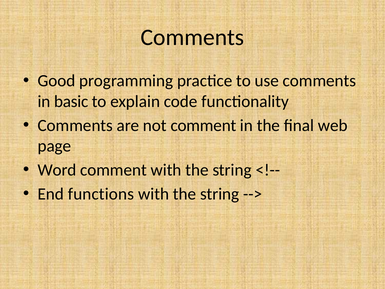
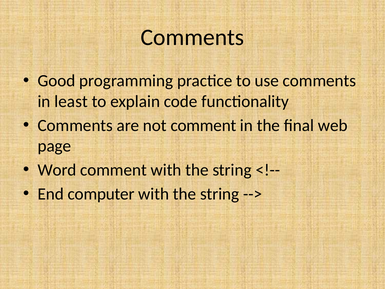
basic: basic -> least
functions: functions -> computer
